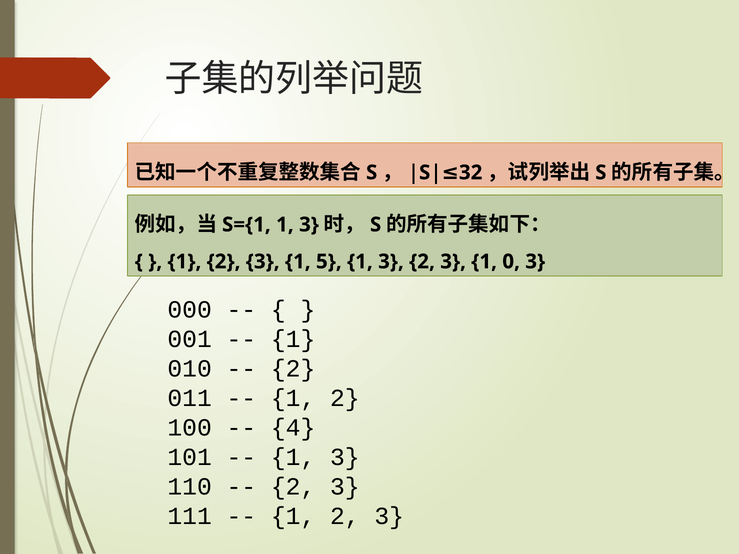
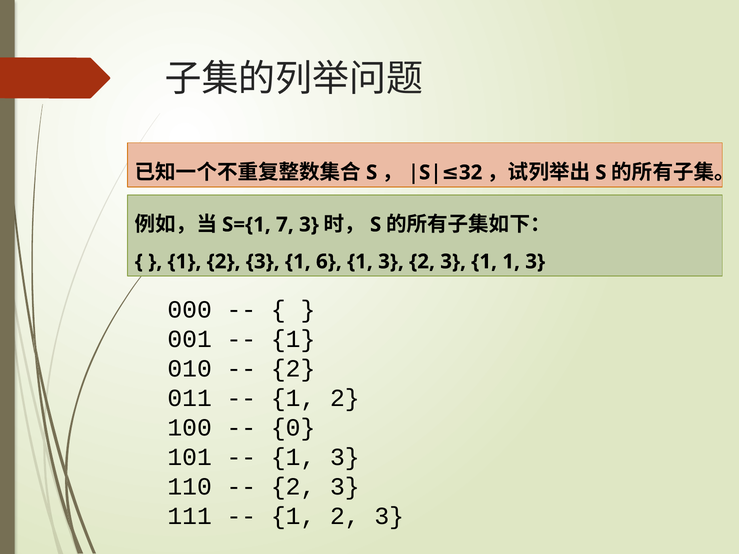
1 at (285, 225): 1 -> 7
5: 5 -> 6
1 0: 0 -> 1
4: 4 -> 0
